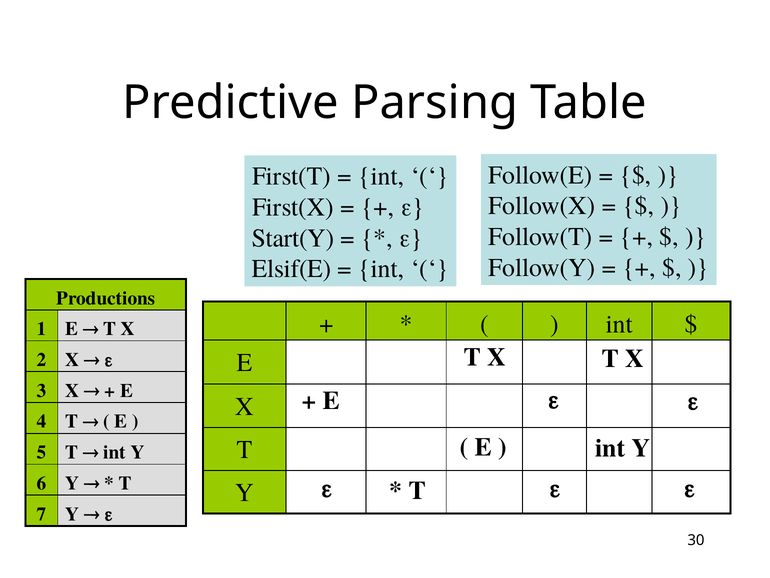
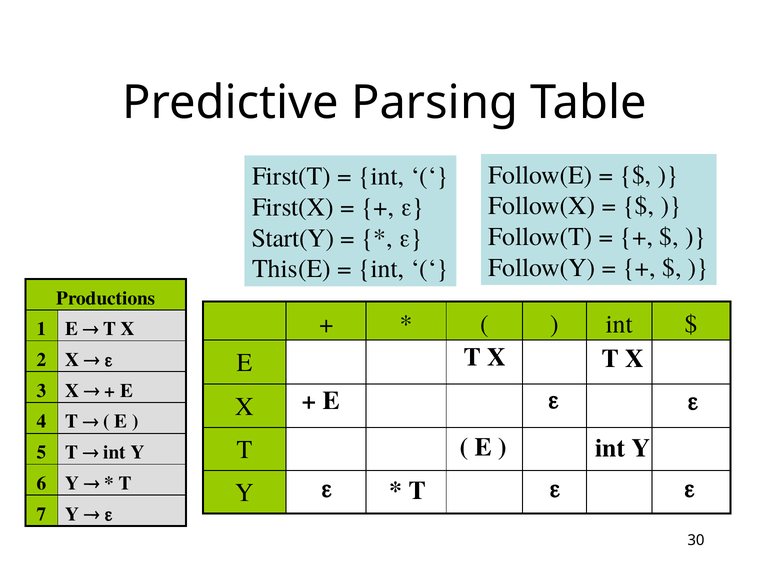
Elsif(E: Elsif(E -> This(E
